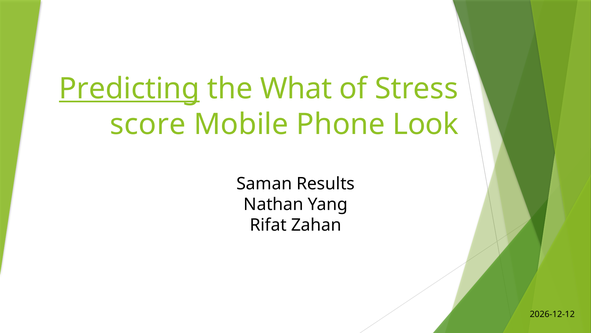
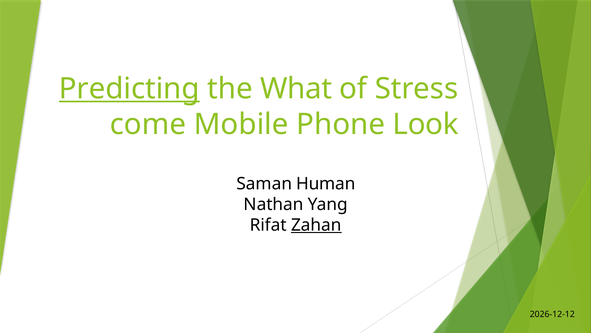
score: score -> come
Results: Results -> Human
Zahan underline: none -> present
